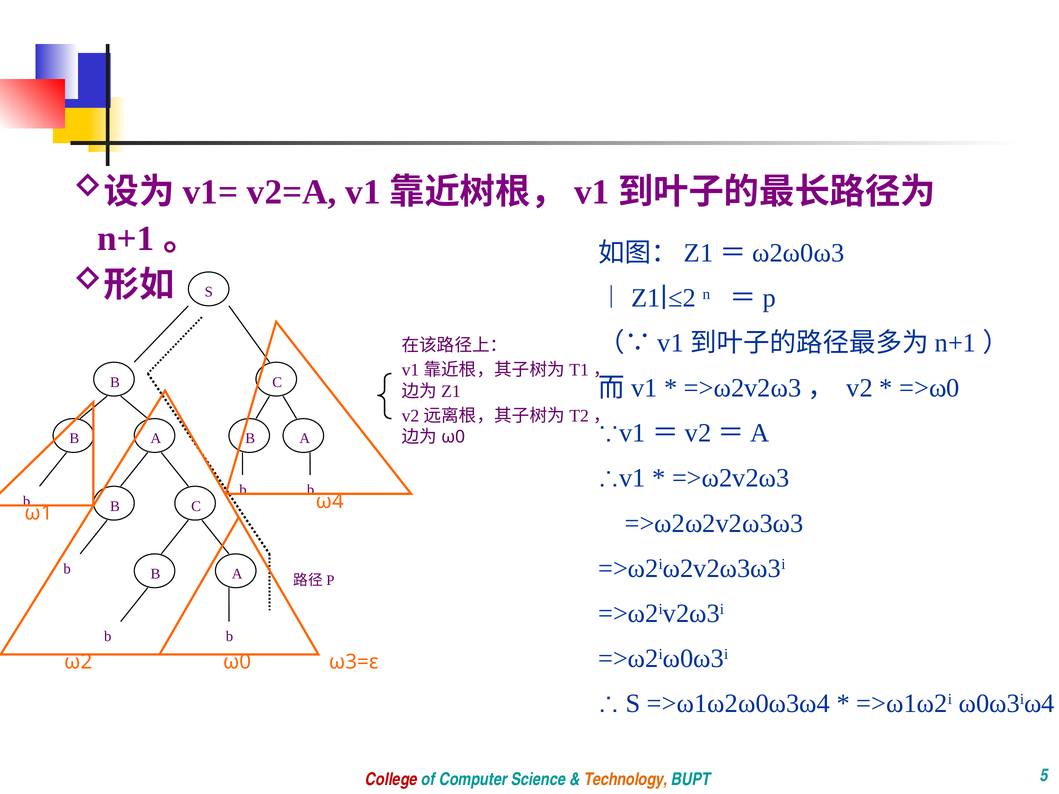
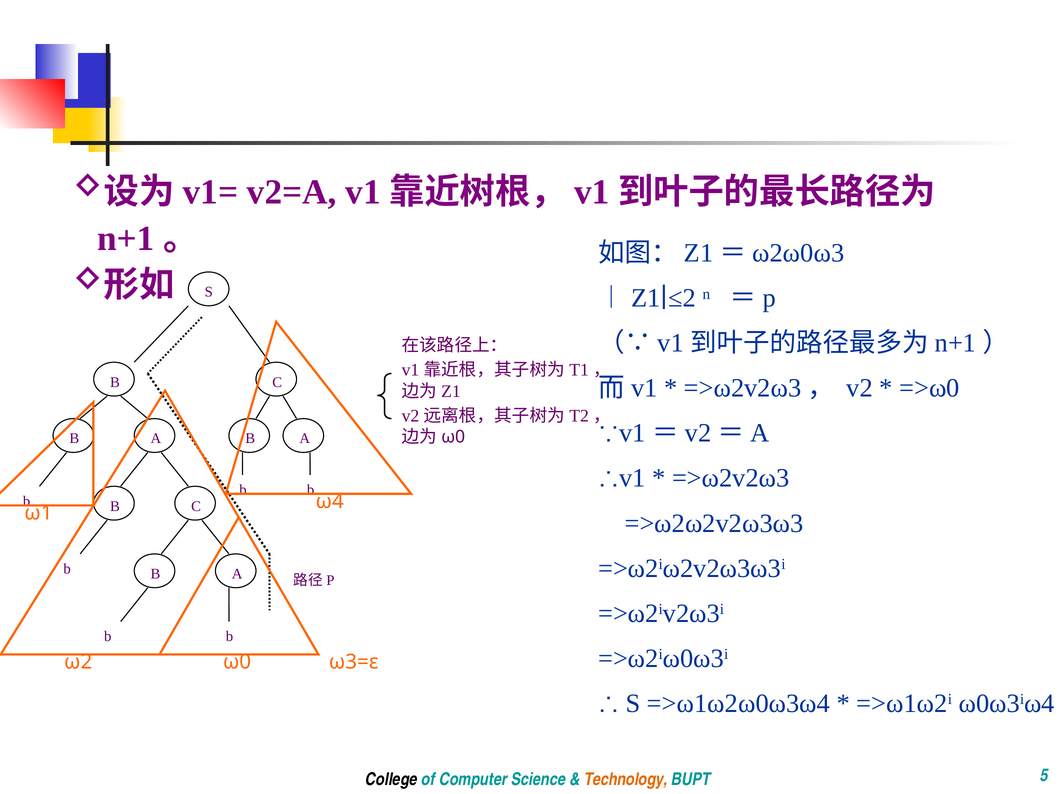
College colour: red -> black
